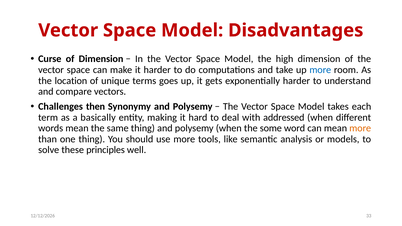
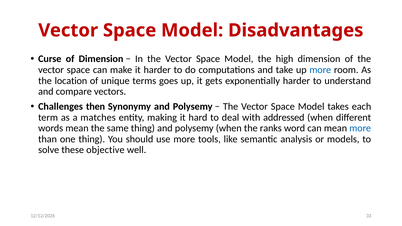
basically: basically -> matches
some: some -> ranks
more at (360, 128) colour: orange -> blue
principles: principles -> objective
